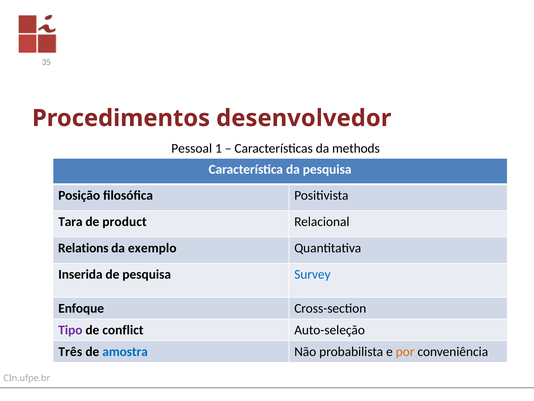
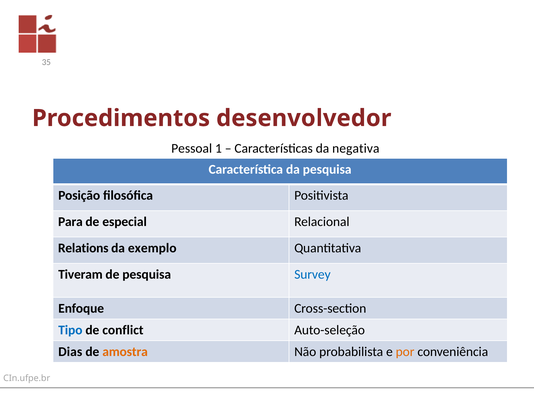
methods: methods -> negativa
Tara: Tara -> Para
product: product -> especial
Inserida: Inserida -> Tiveram
Tipo colour: purple -> blue
Três: Três -> Dias
amostra colour: blue -> orange
